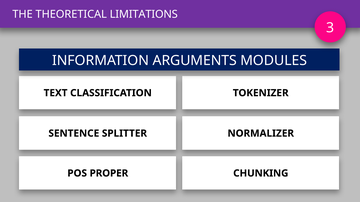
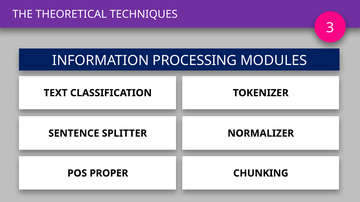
LIMITATIONS: LIMITATIONS -> TECHNIQUES
ARGUMENTS: ARGUMENTS -> PROCESSING
